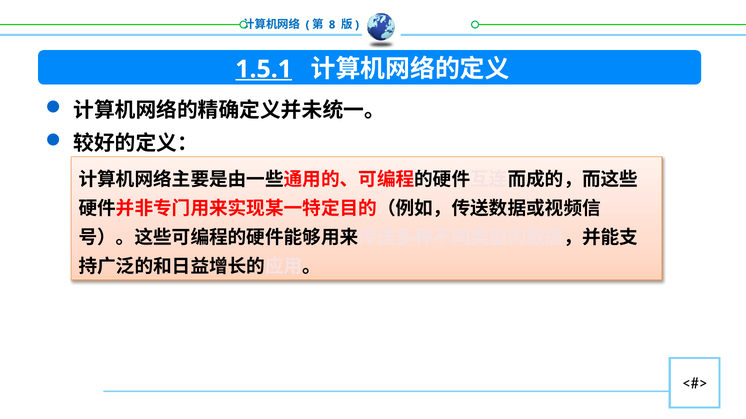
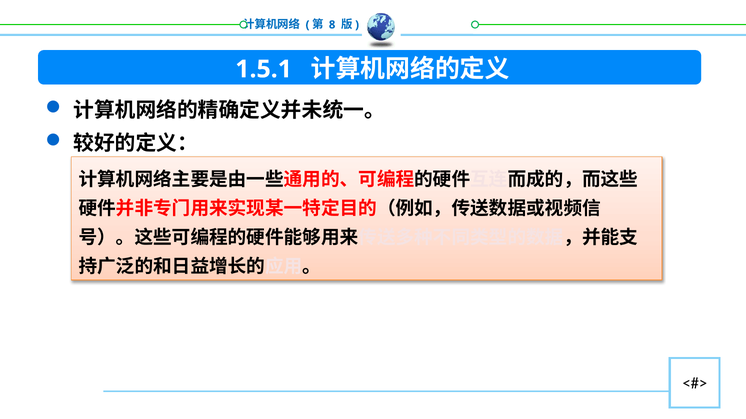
1.5.1 underline: present -> none
